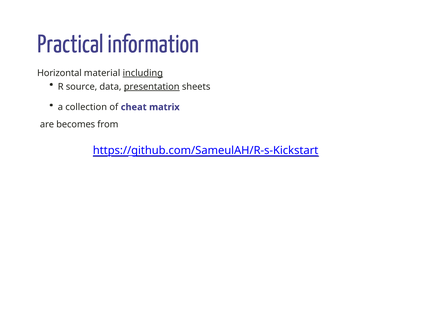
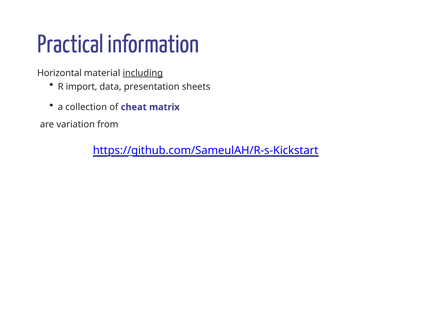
source: source -> import
presentation underline: present -> none
becomes: becomes -> variation
